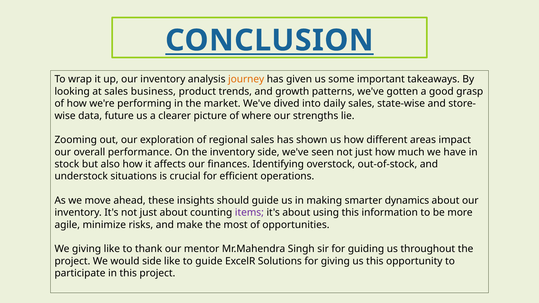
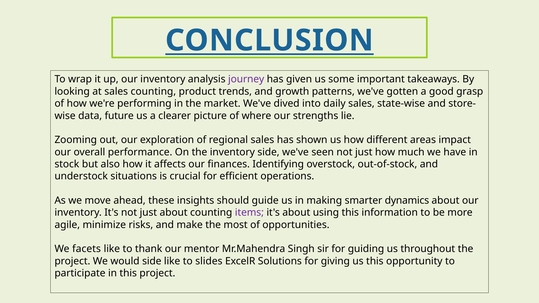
journey colour: orange -> purple
sales business: business -> counting
We giving: giving -> facets
to guide: guide -> slides
